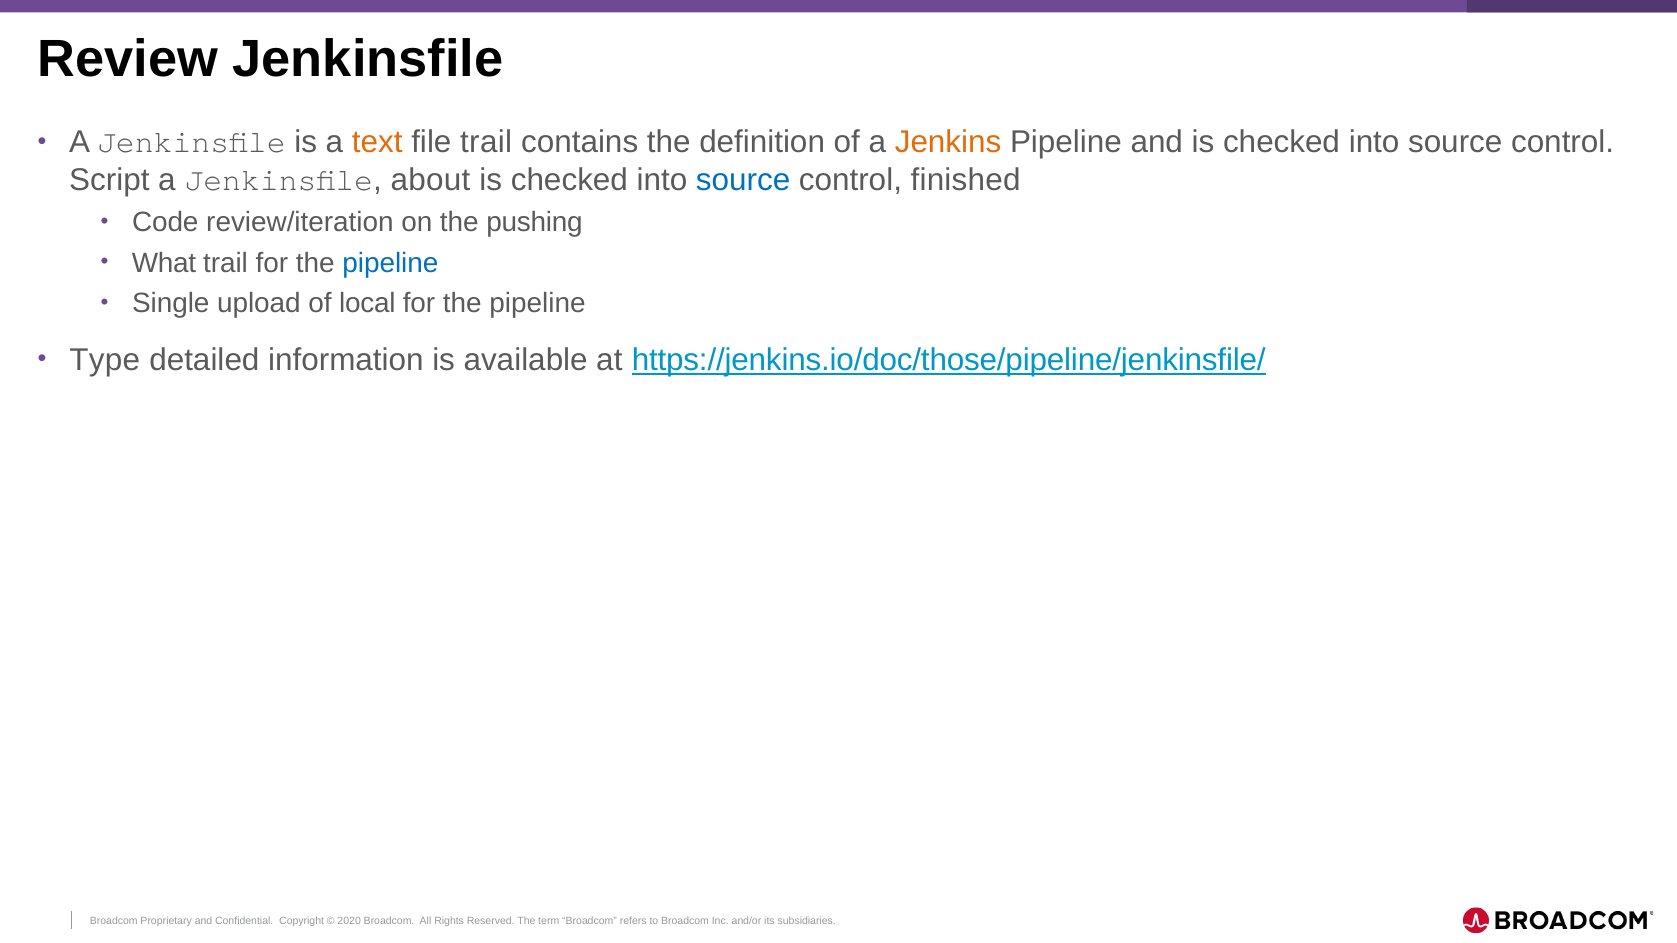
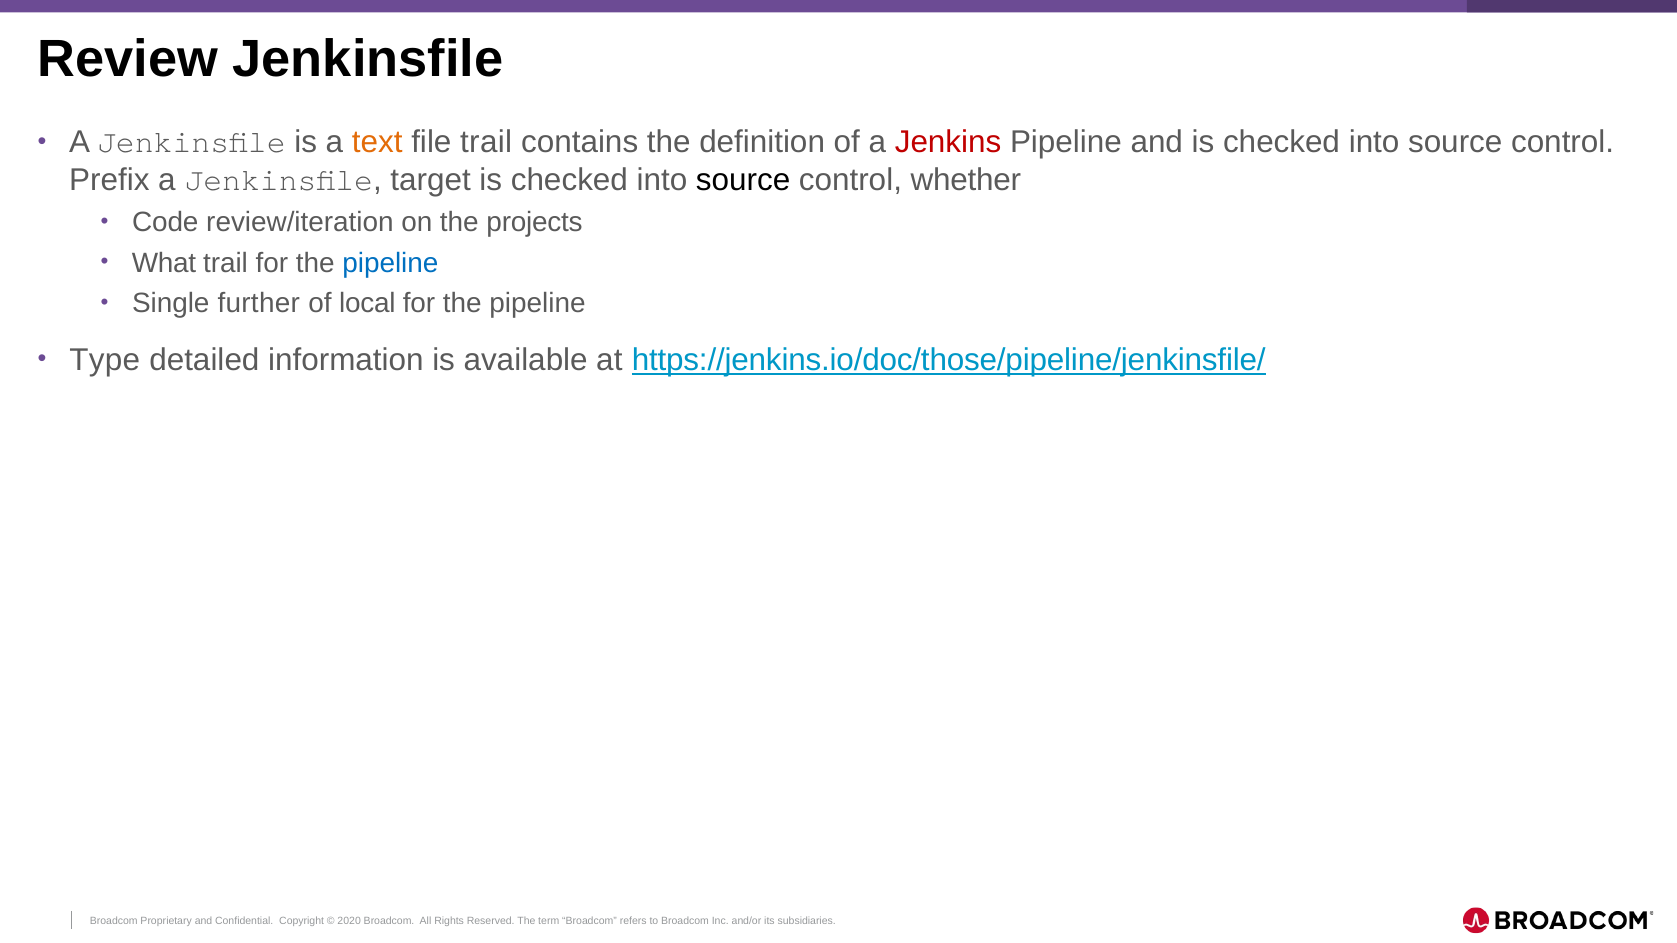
Jenkins colour: orange -> red
Script: Script -> Prefix
about: about -> target
source at (743, 180) colour: blue -> black
finished: finished -> whether
pushing: pushing -> projects
upload: upload -> further
